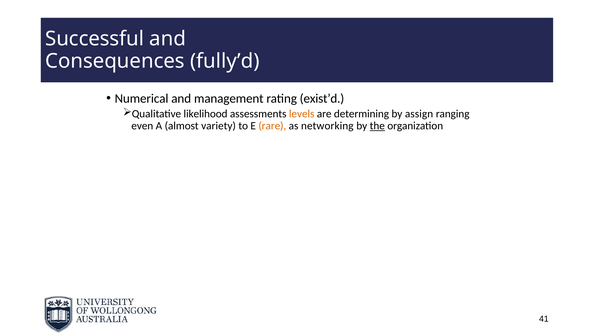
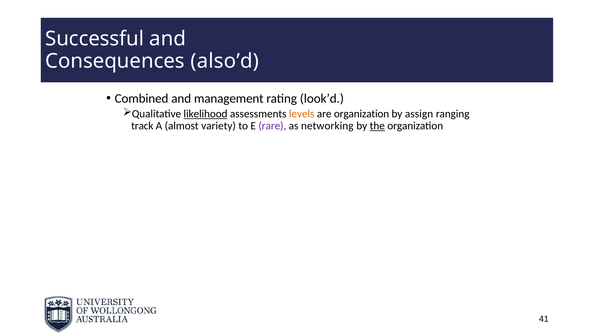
fully’d: fully’d -> also’d
Numerical: Numerical -> Combined
exist’d: exist’d -> look’d
likelihood underline: none -> present
are determining: determining -> organization
even: even -> track
rare colour: orange -> purple
